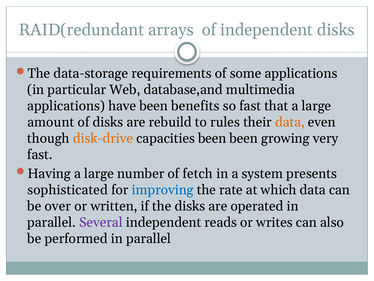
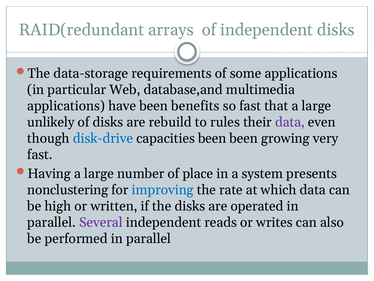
amount: amount -> unlikely
data at (290, 122) colour: orange -> purple
disk-drive colour: orange -> blue
fetch: fetch -> place
sophisticated: sophisticated -> nonclustering
over: over -> high
